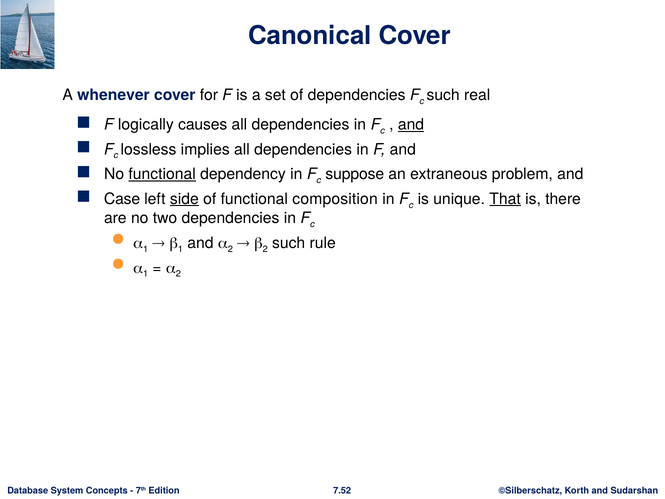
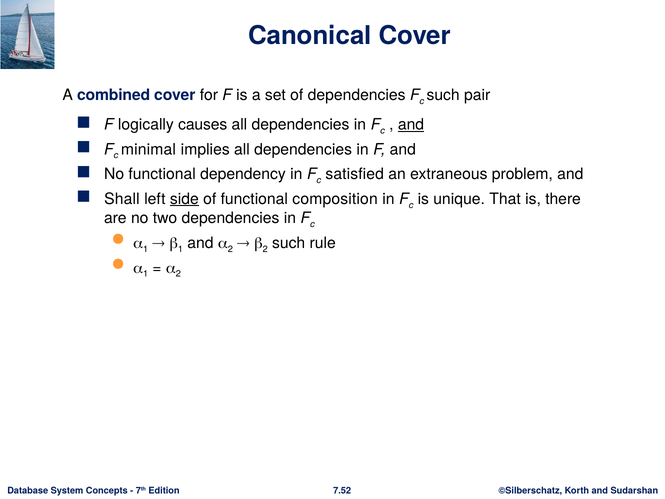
whenever: whenever -> combined
real: real -> pair
lossless: lossless -> minimal
functional at (162, 174) underline: present -> none
suppose: suppose -> satisfied
Case: Case -> Shall
That underline: present -> none
